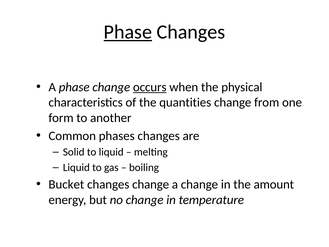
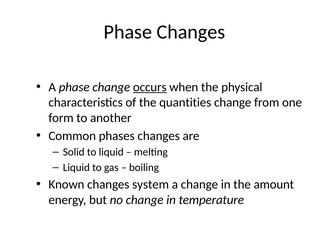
Phase at (128, 32) underline: present -> none
Bucket: Bucket -> Known
changes change: change -> system
